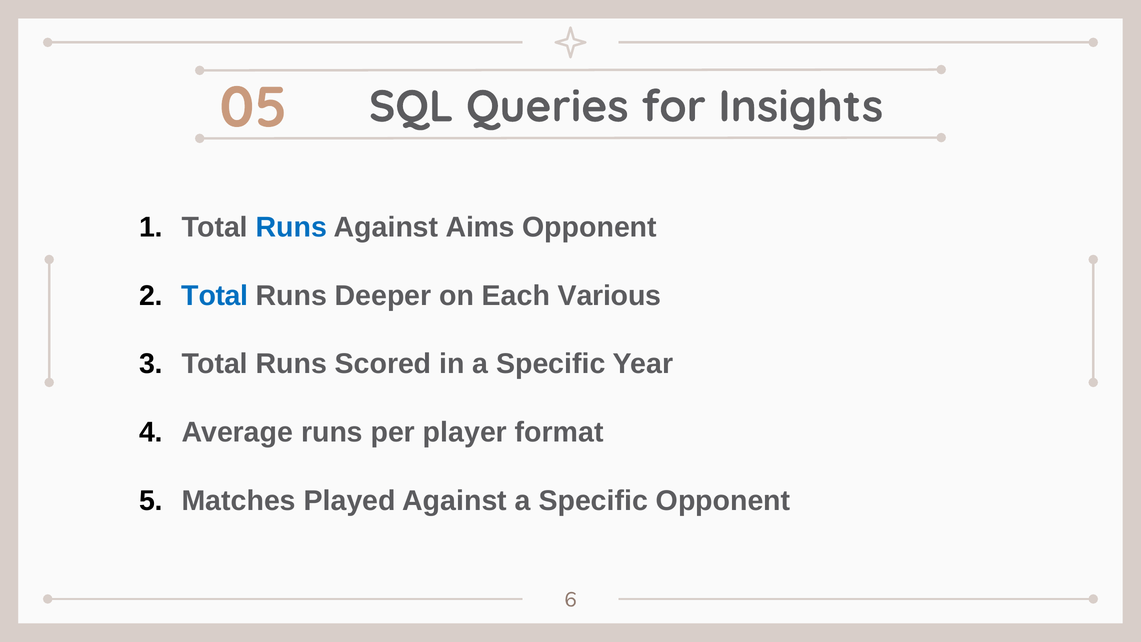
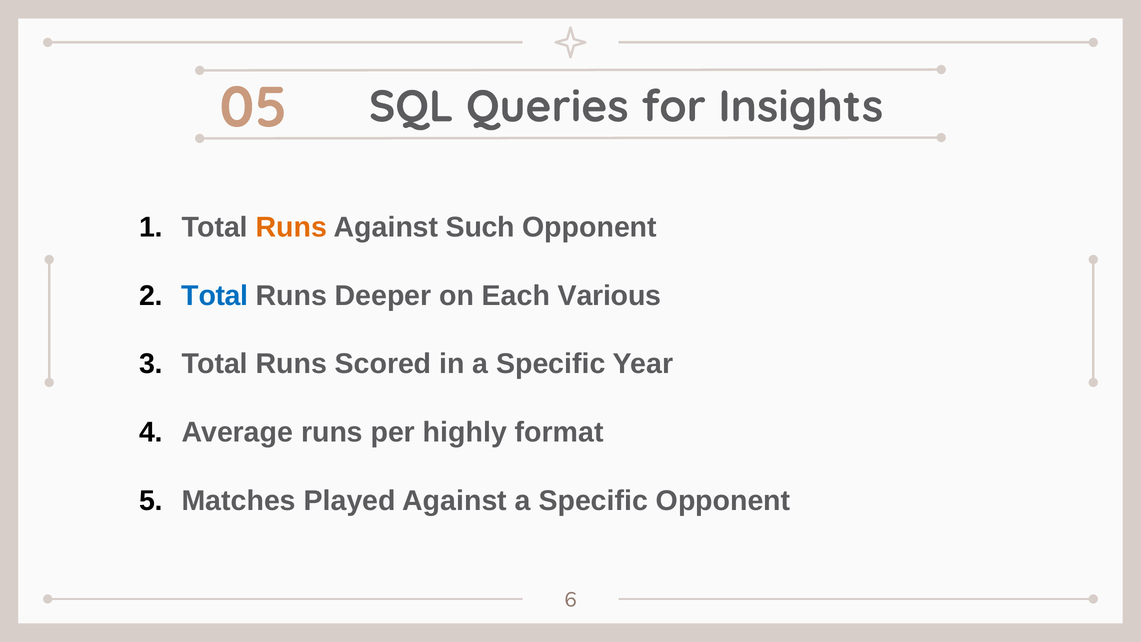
Runs at (291, 227) colour: blue -> orange
Aims: Aims -> Such
player: player -> highly
